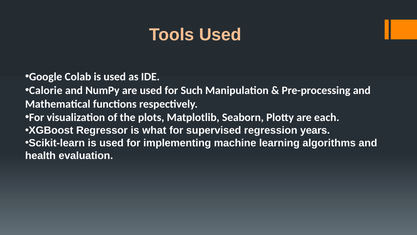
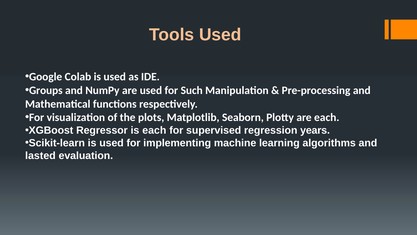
Calorie: Calorie -> Groups
is what: what -> each
health: health -> lasted
